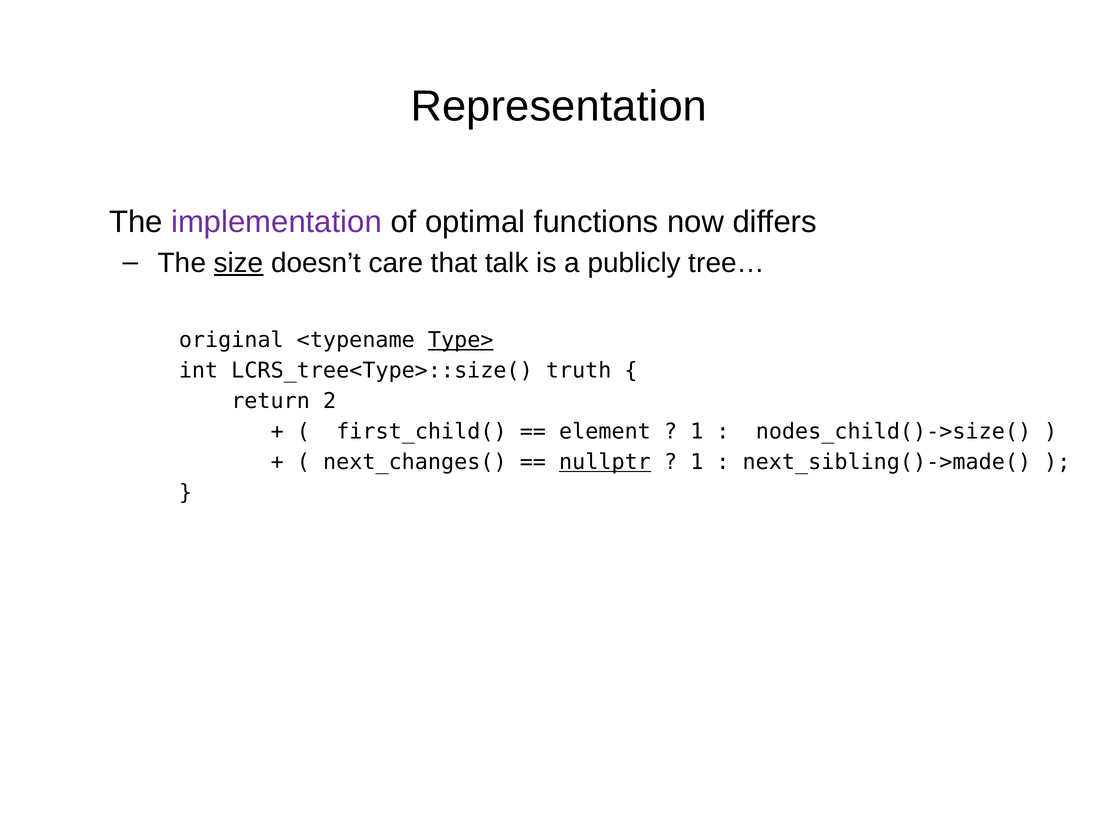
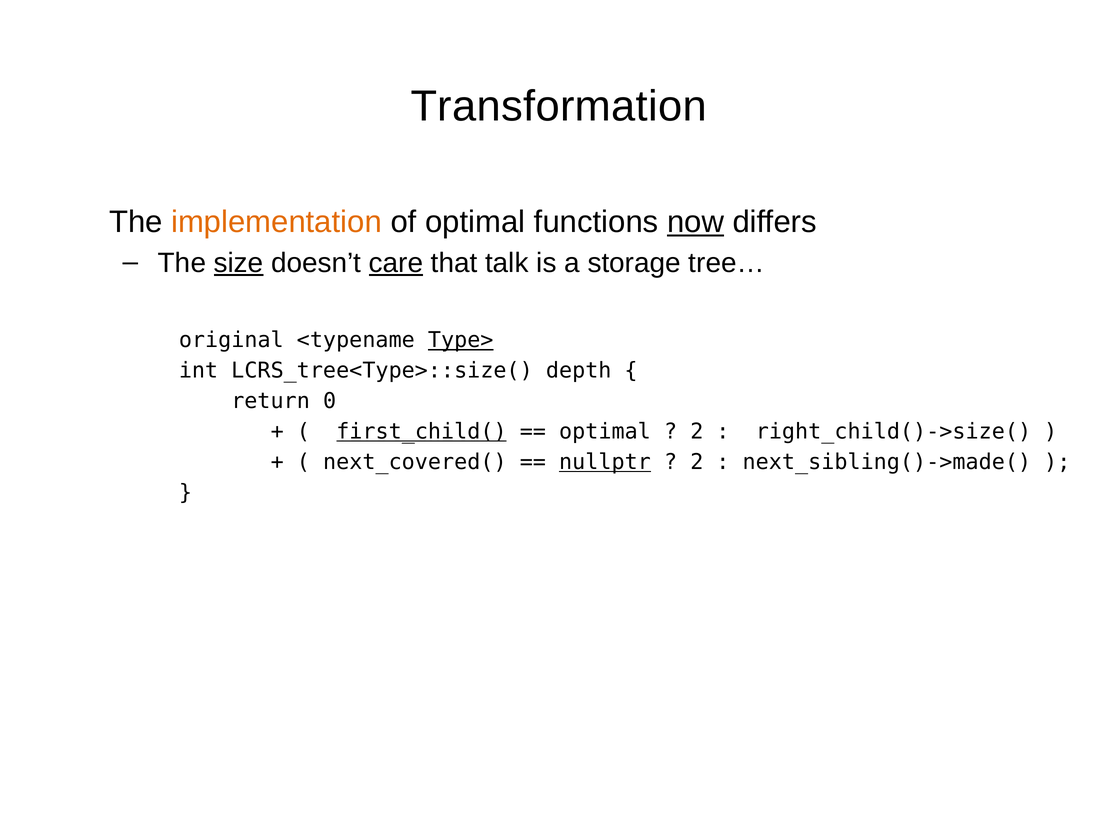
Representation: Representation -> Transformation
implementation colour: purple -> orange
now underline: none -> present
care underline: none -> present
publicly: publicly -> storage
truth: truth -> depth
2: 2 -> 0
first_child( underline: none -> present
element at (605, 431): element -> optimal
1 at (697, 431): 1 -> 2
nodes_child()->size(: nodes_child()->size( -> right_child()->size(
next_changes(: next_changes( -> next_covered(
1 at (697, 462): 1 -> 2
